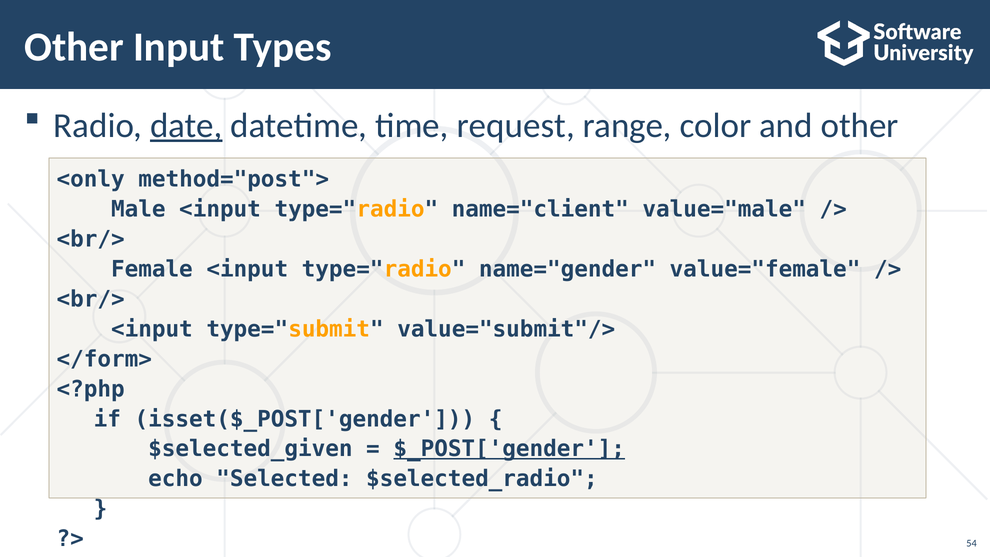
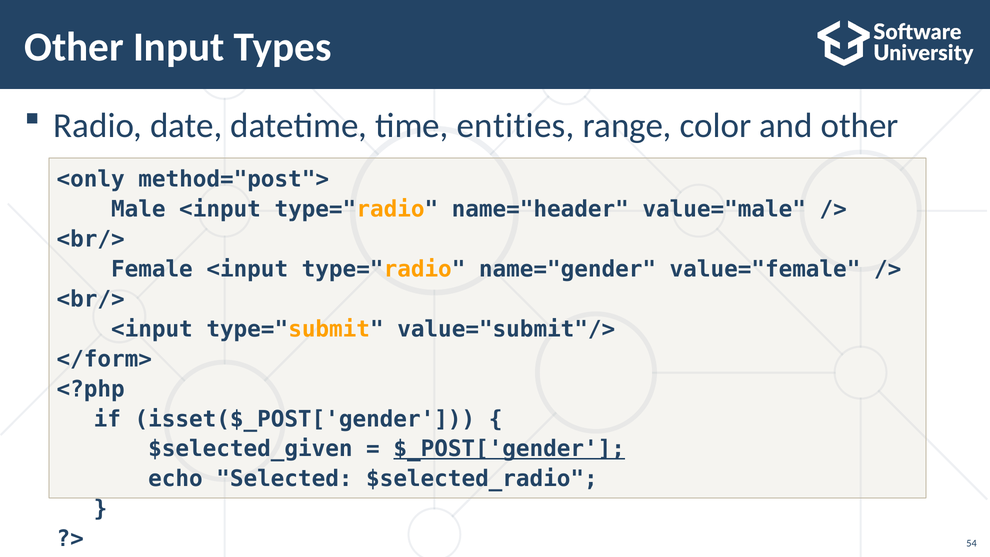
date underline: present -> none
request: request -> entities
name="client: name="client -> name="header
